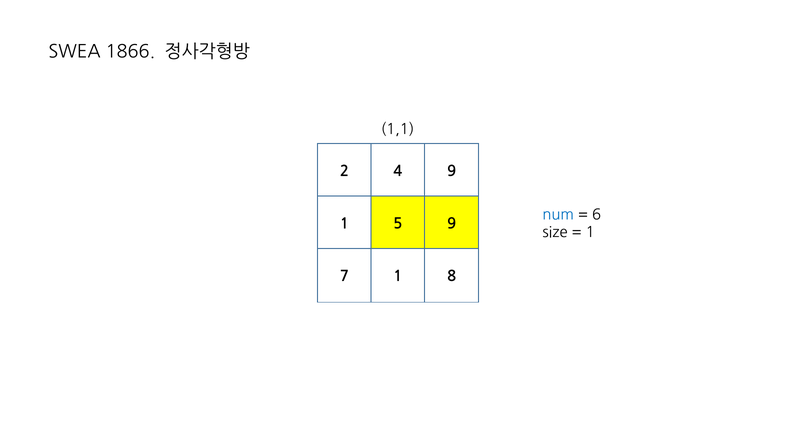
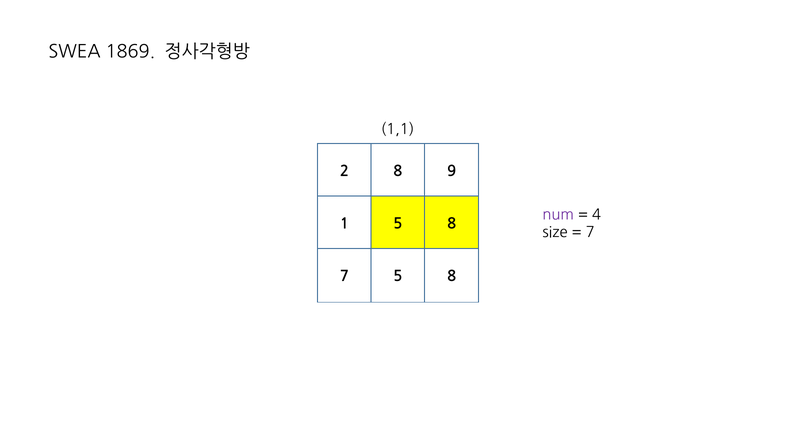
1866: 1866 -> 1869
2 4: 4 -> 8
num colour: blue -> purple
6: 6 -> 4
1 5 9: 9 -> 8
1 at (590, 233): 1 -> 7
7 1: 1 -> 5
